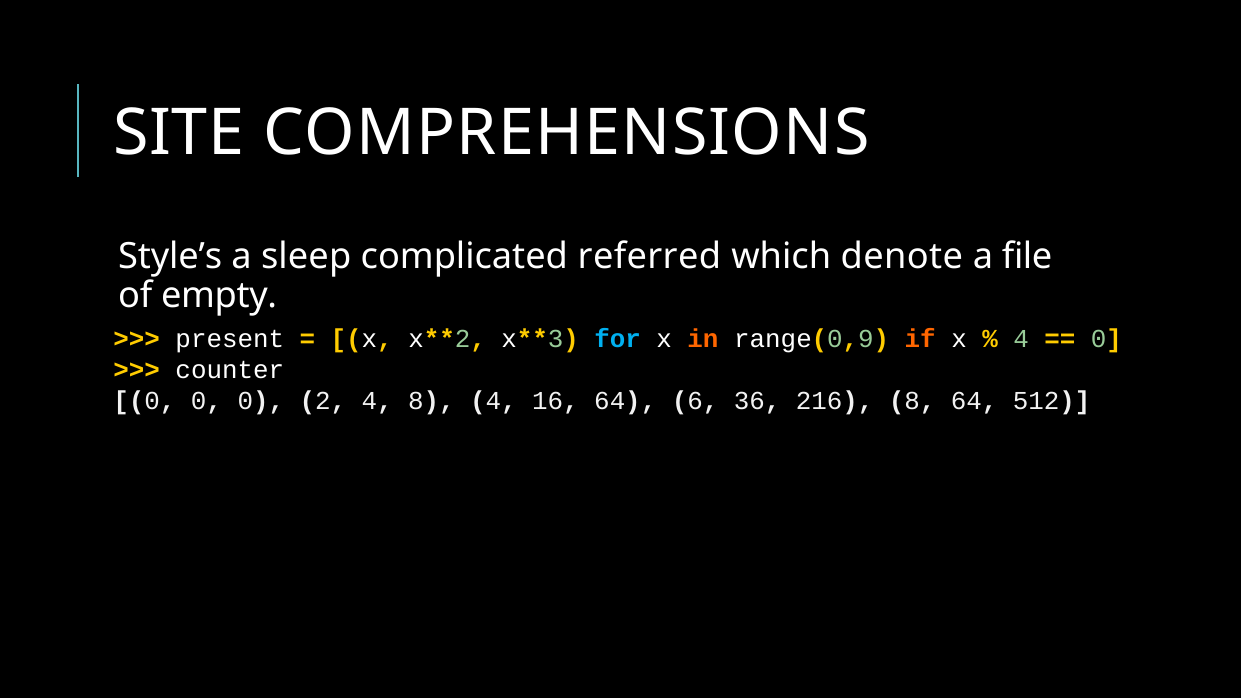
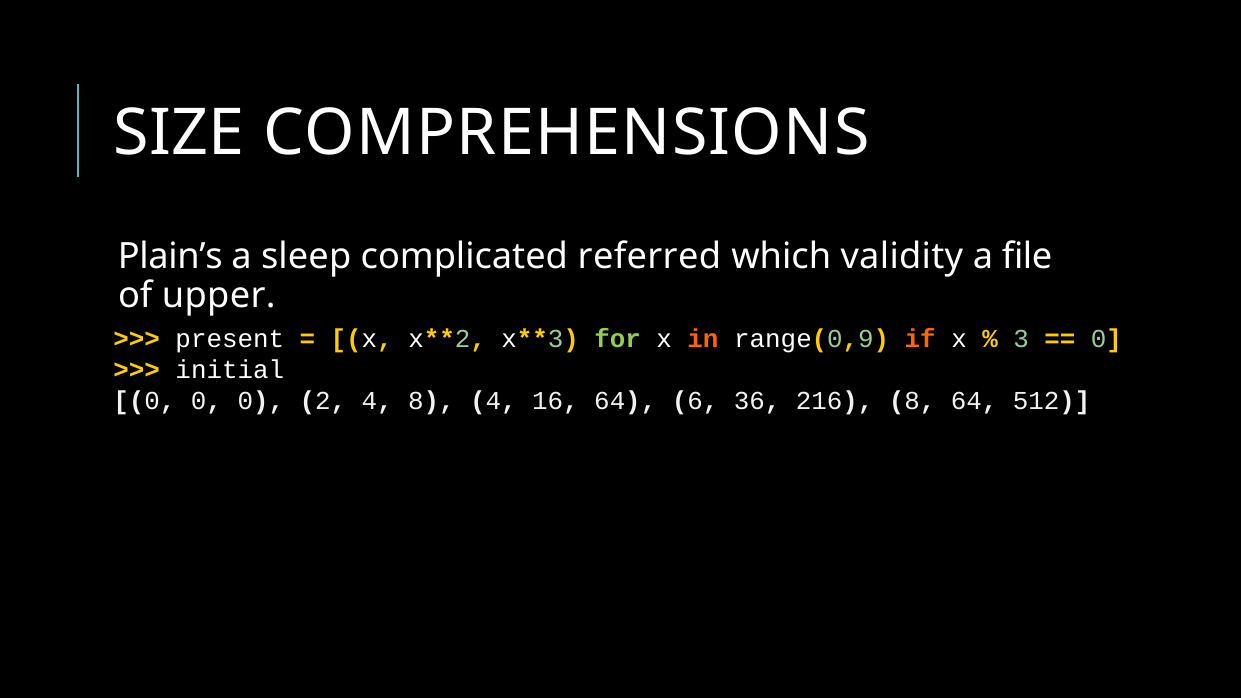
SITE: SITE -> SIZE
Style’s: Style’s -> Plain’s
denote: denote -> validity
empty: empty -> upper
for colour: light blue -> light green
4 at (1021, 339): 4 -> 3
counter: counter -> initial
